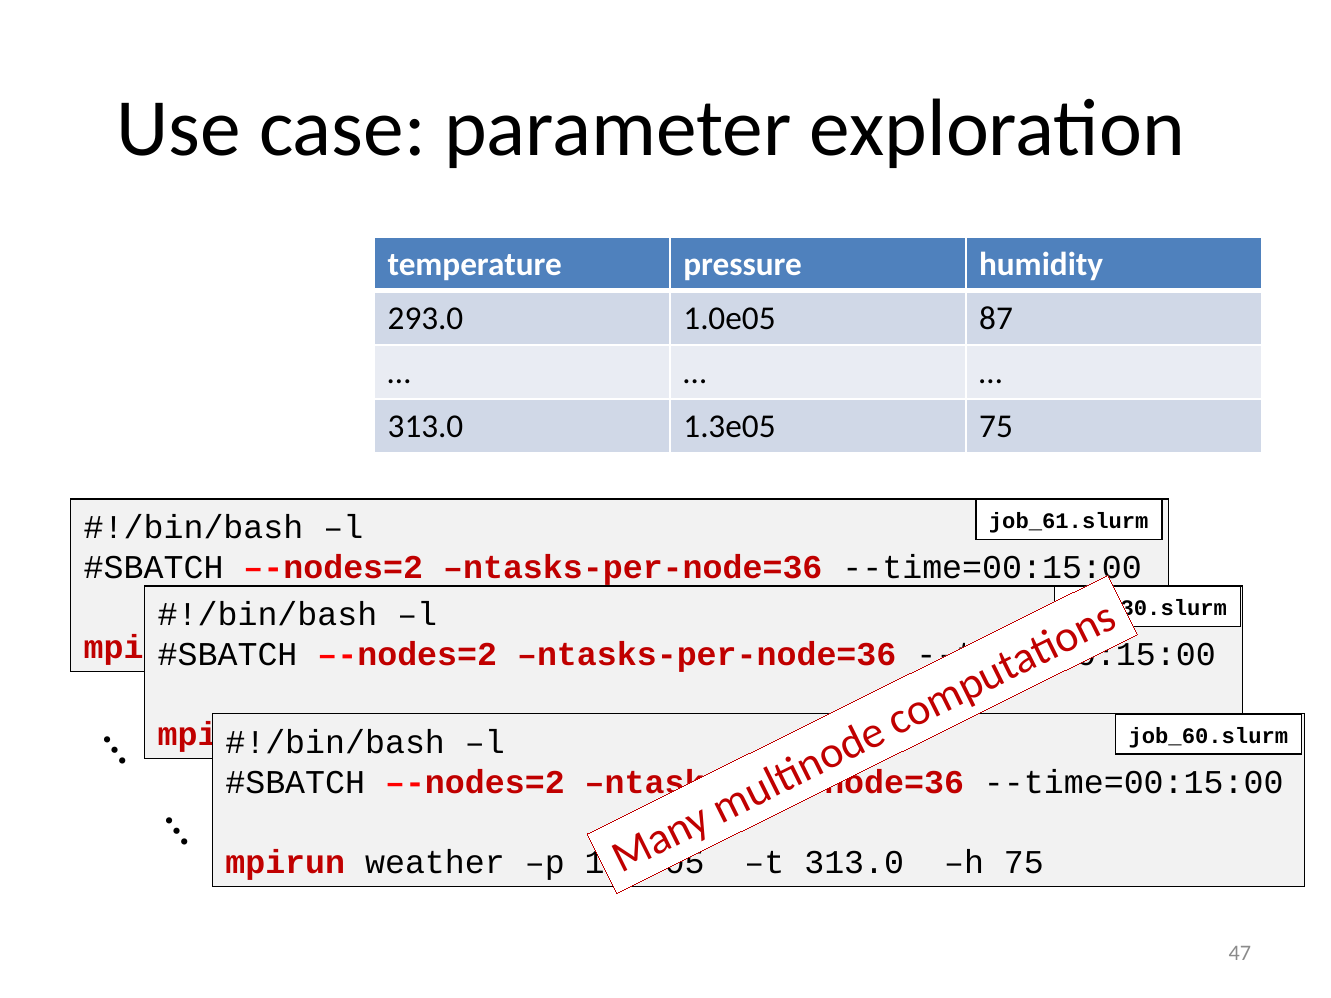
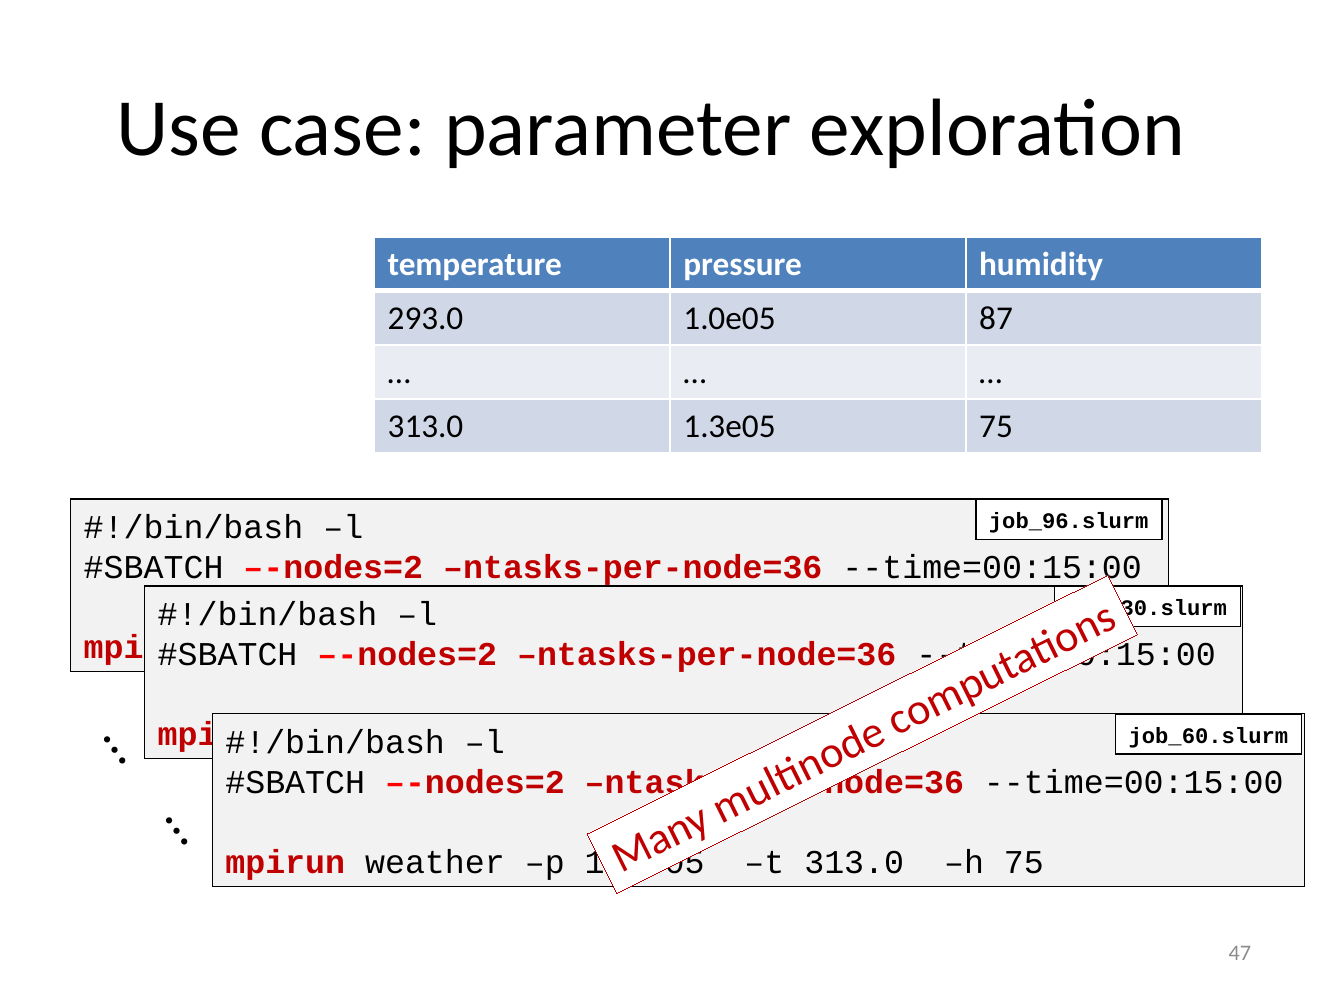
job_61.slurm: job_61.slurm -> job_96.slurm
